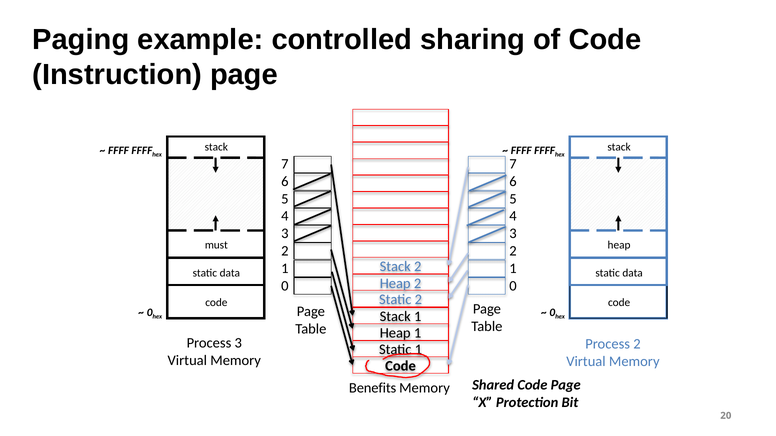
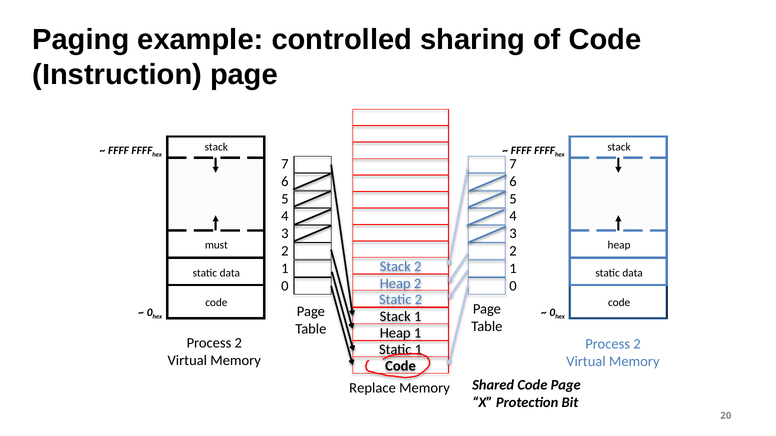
3 at (238, 343): 3 -> 2
Benefits: Benefits -> Replace
